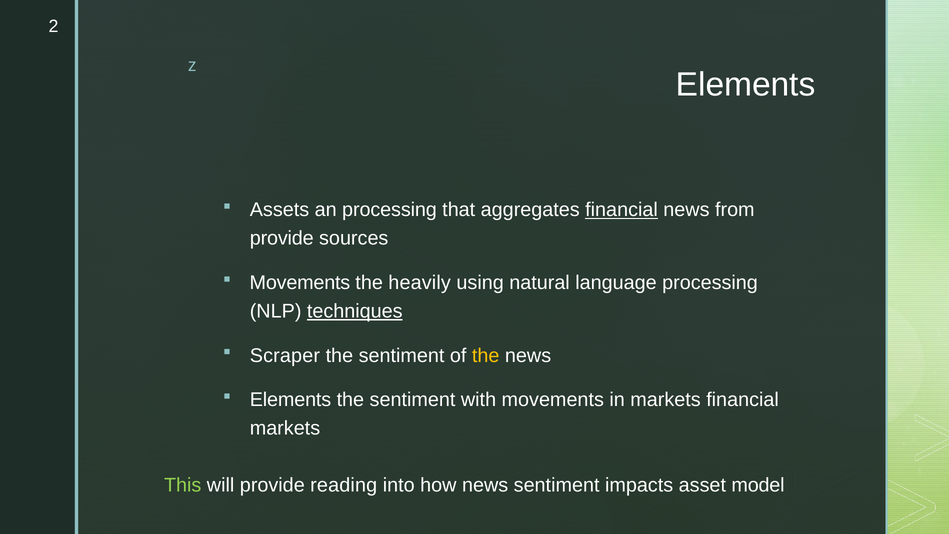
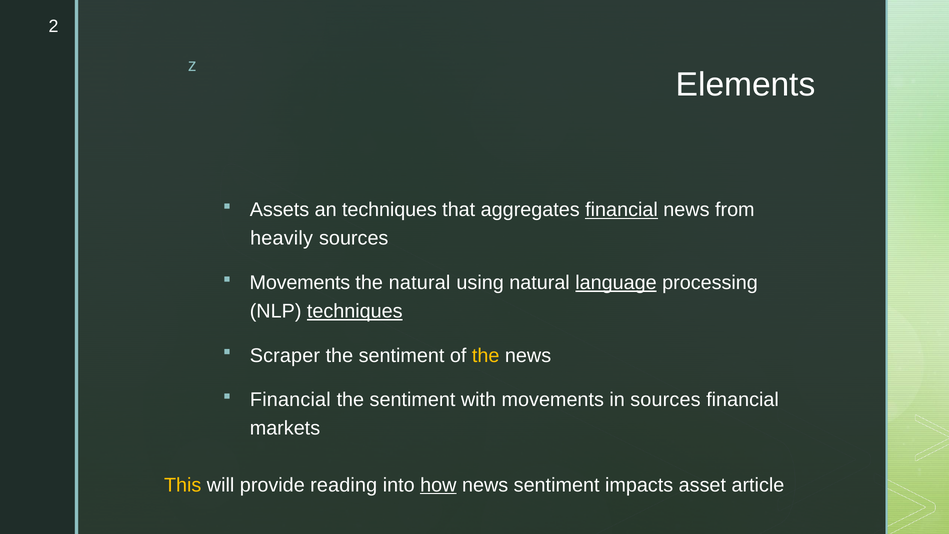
an processing: processing -> techniques
provide at (282, 238): provide -> heavily
the heavily: heavily -> natural
language underline: none -> present
Elements at (291, 400): Elements -> Financial
in markets: markets -> sources
This colour: light green -> yellow
how underline: none -> present
model: model -> article
